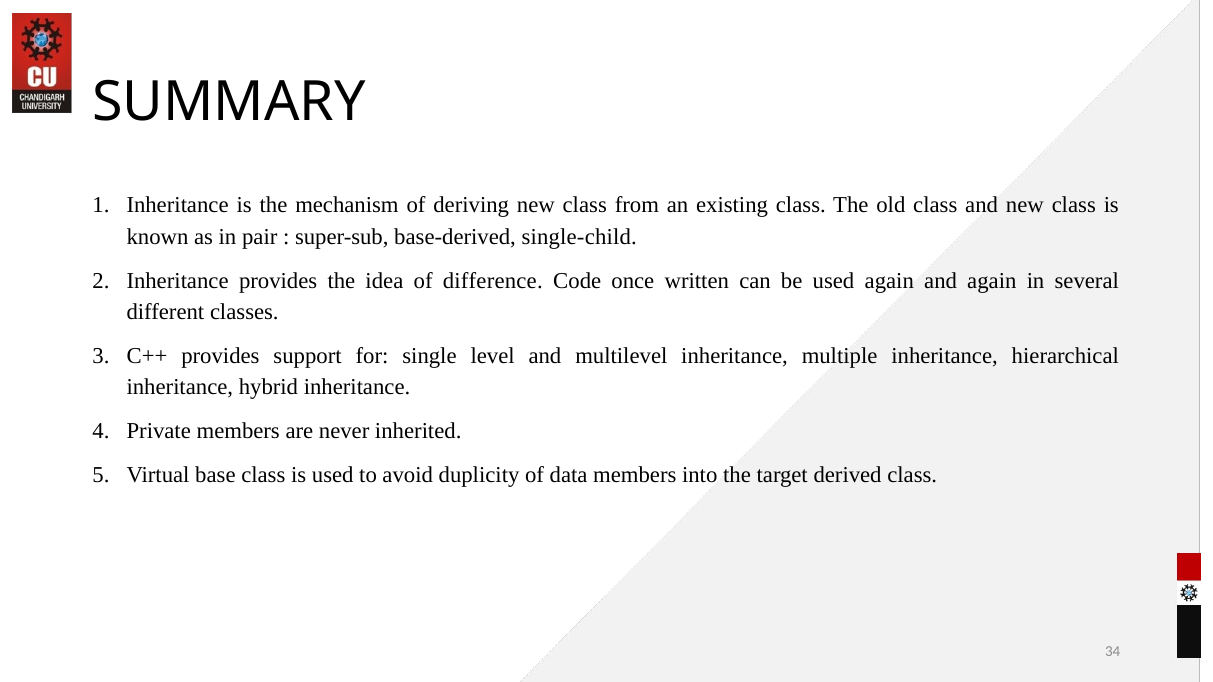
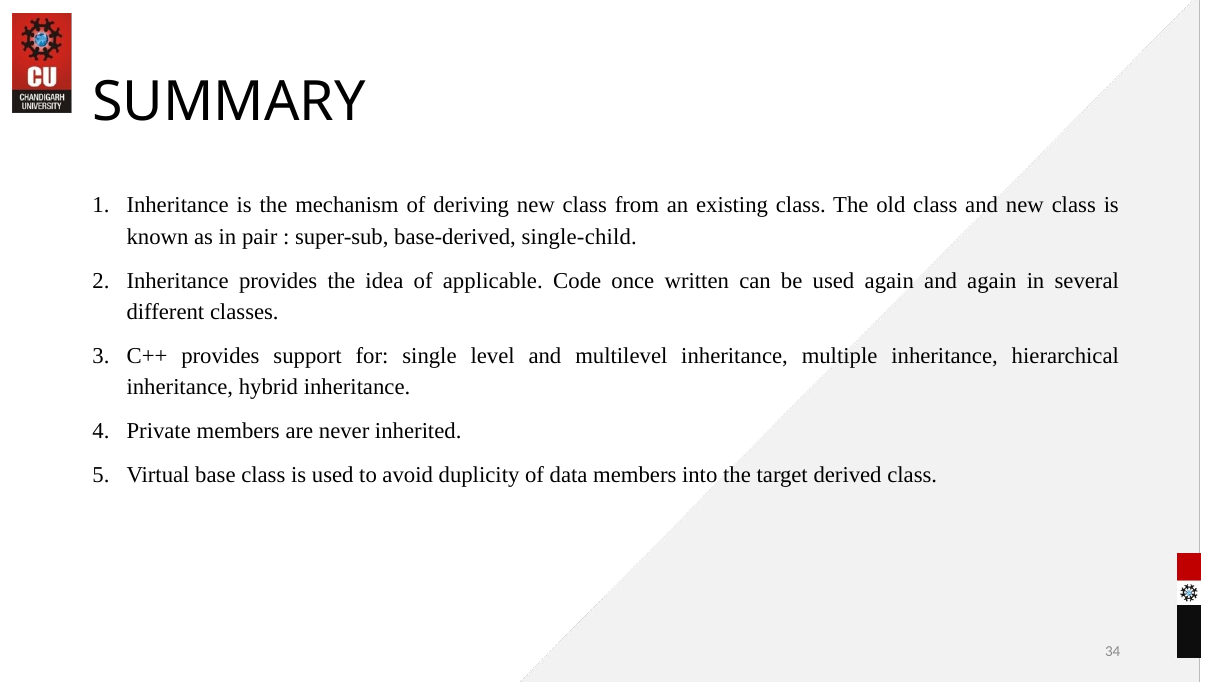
difference: difference -> applicable
